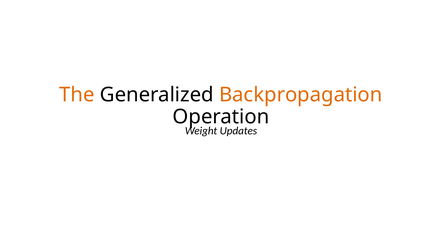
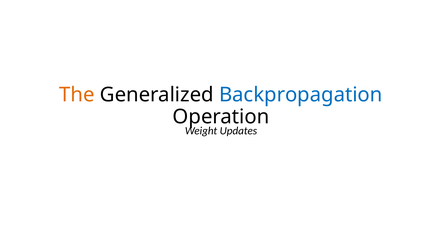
Backpropagation colour: orange -> blue
